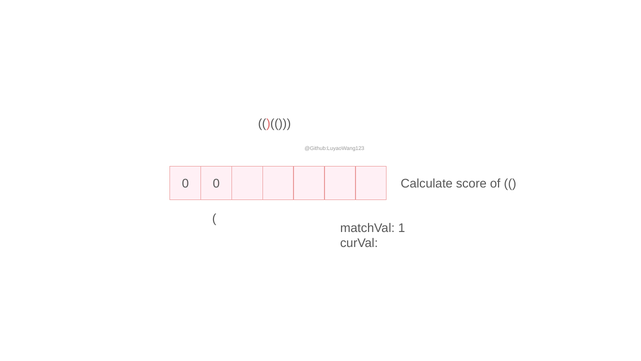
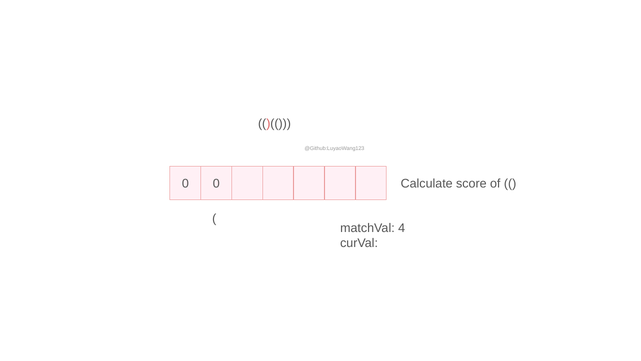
1: 1 -> 4
